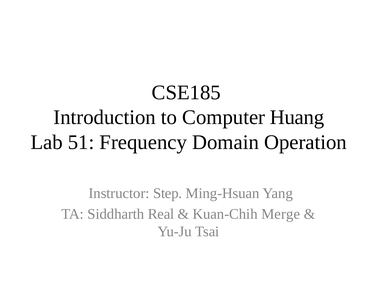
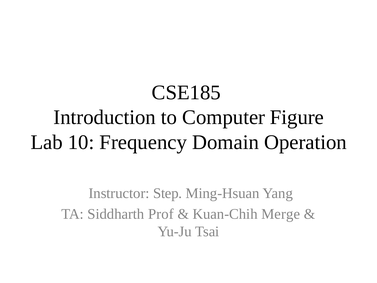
Huang: Huang -> Figure
51: 51 -> 10
Real: Real -> Prof
